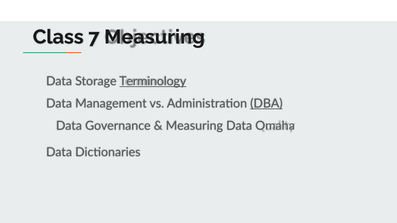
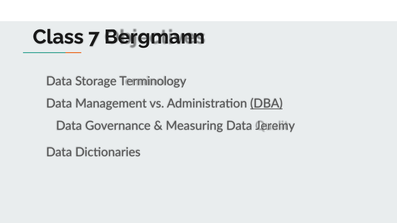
7 Measuring: Measuring -> Bergmann
Terminology underline: present -> none
Omaha: Omaha -> Jeremy
